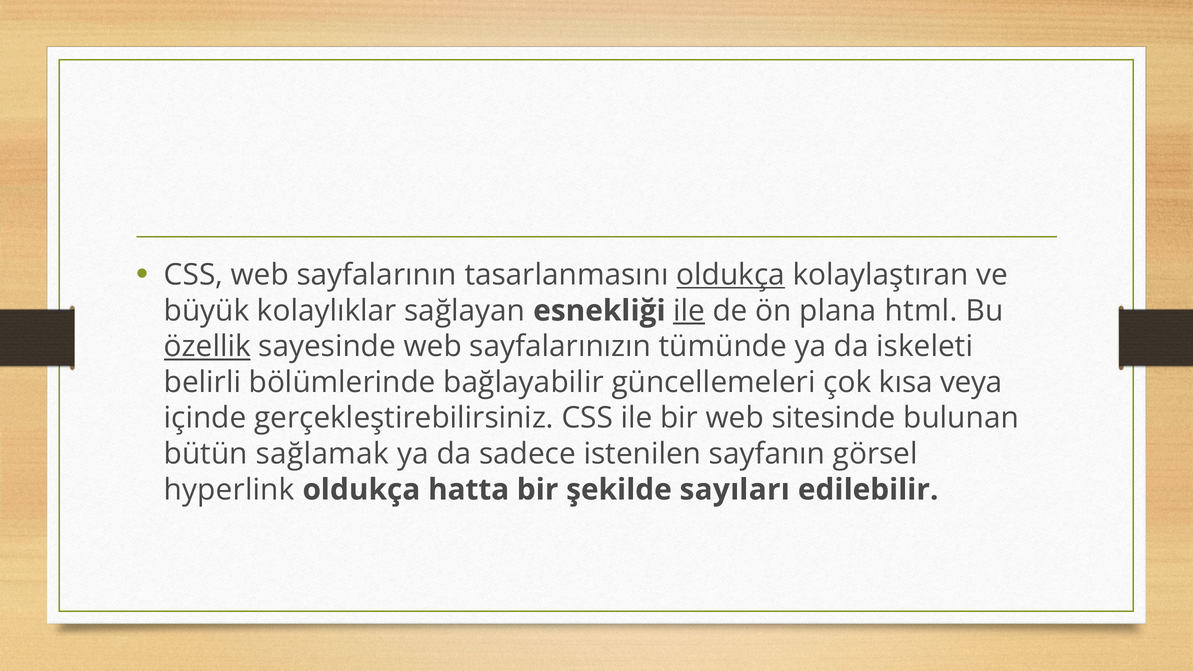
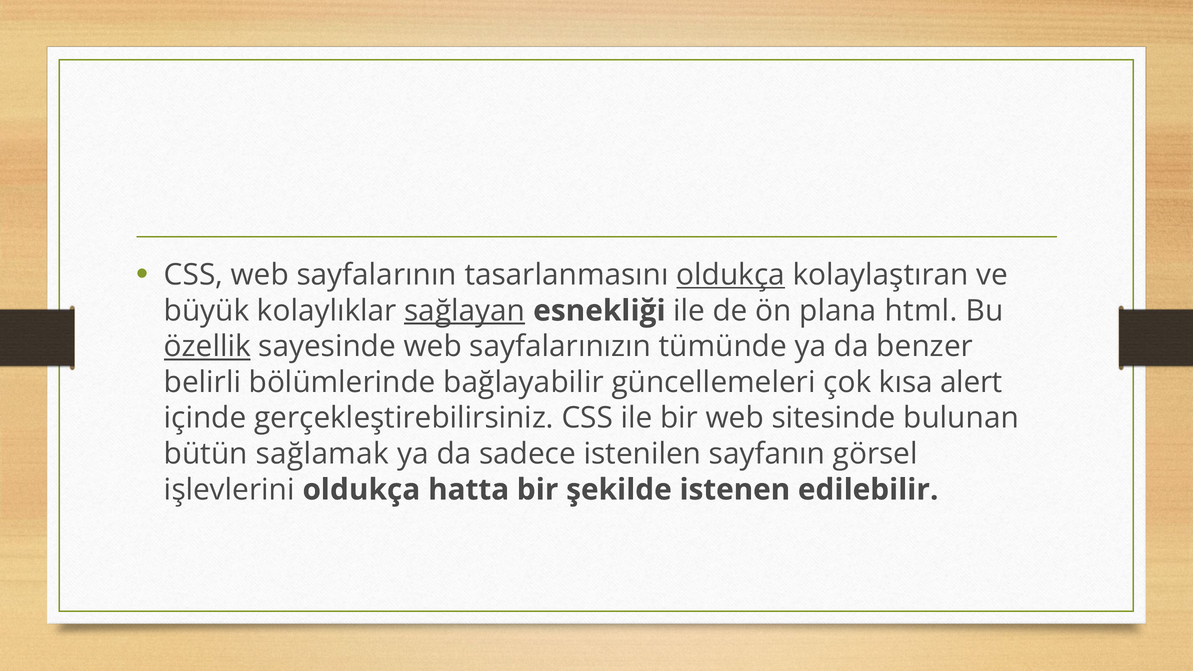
sağlayan underline: none -> present
ile at (689, 311) underline: present -> none
iskeleti: iskeleti -> benzer
veya: veya -> alert
hyperlink: hyperlink -> işlevlerini
sayıları: sayıları -> istenen
